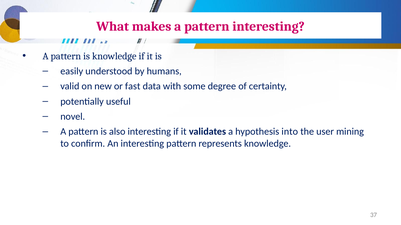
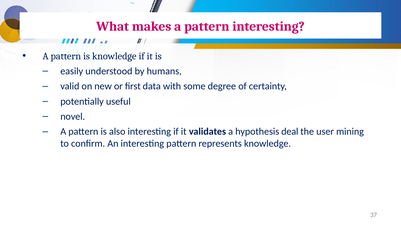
fast: fast -> ﬁrst
into: into -> deal
